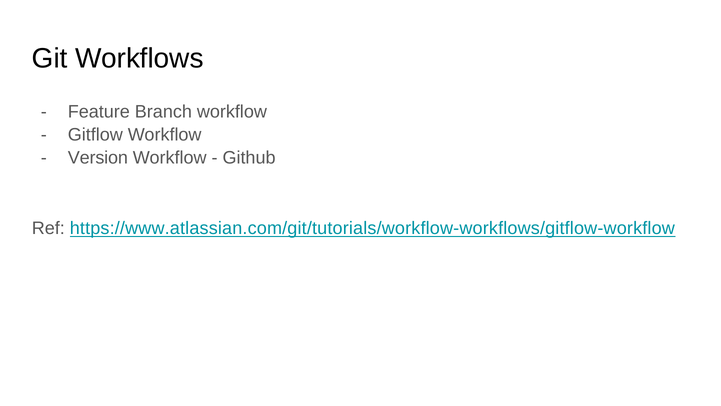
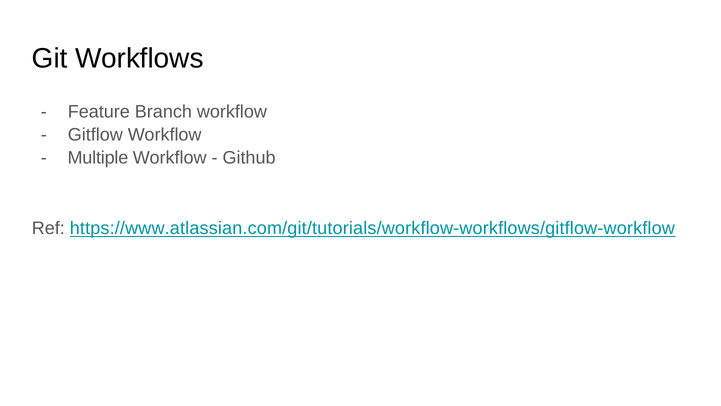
Version: Version -> Multiple
